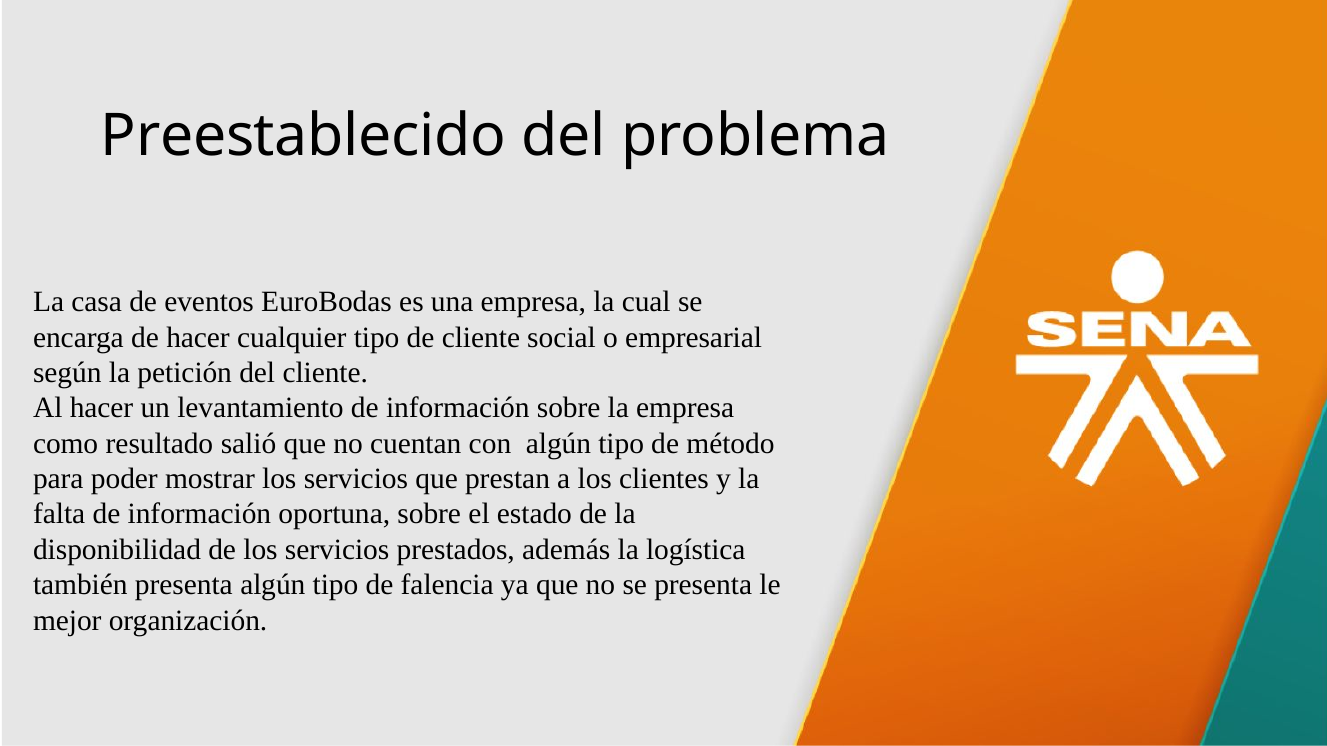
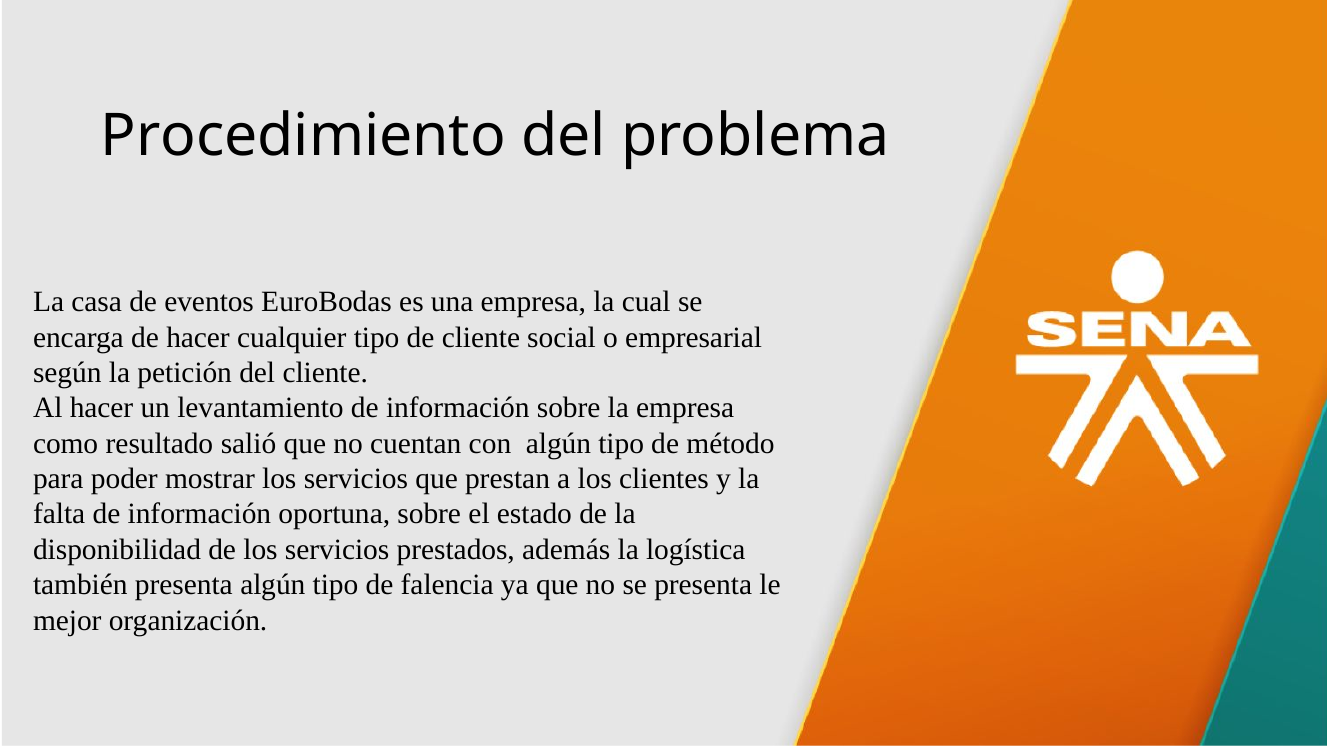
Preestablecido: Preestablecido -> Procedimiento
